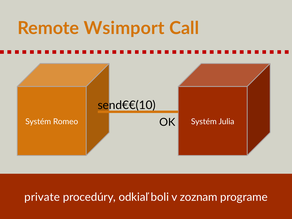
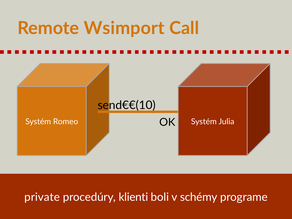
odkiaľ: odkiaľ -> klienti
zoznam: zoznam -> schémy
